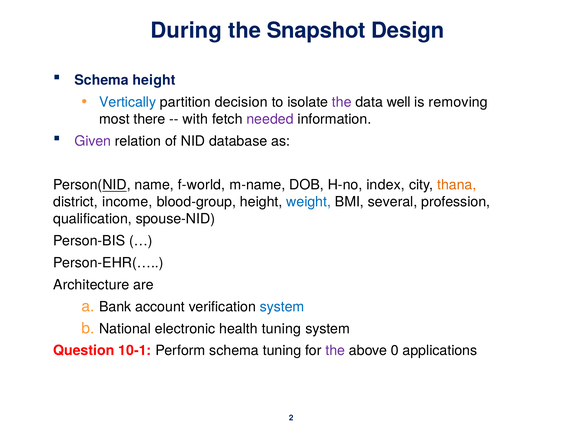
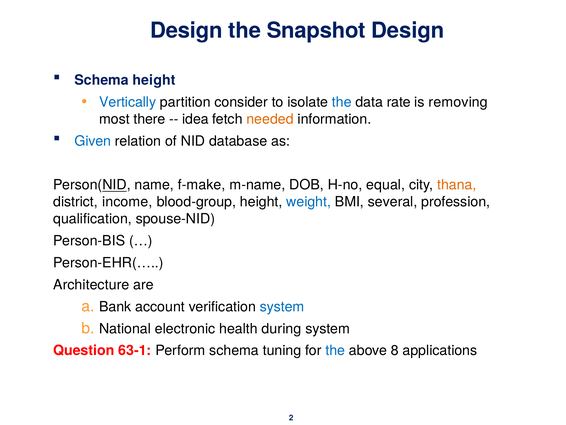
During at (186, 30): During -> Design
decision: decision -> consider
the at (342, 102) colour: purple -> blue
well: well -> rate
with: with -> idea
needed colour: purple -> orange
Given colour: purple -> blue
f-world: f-world -> f-make
index: index -> equal
health tuning: tuning -> during
10-1: 10-1 -> 63-1
the at (335, 350) colour: purple -> blue
0: 0 -> 8
